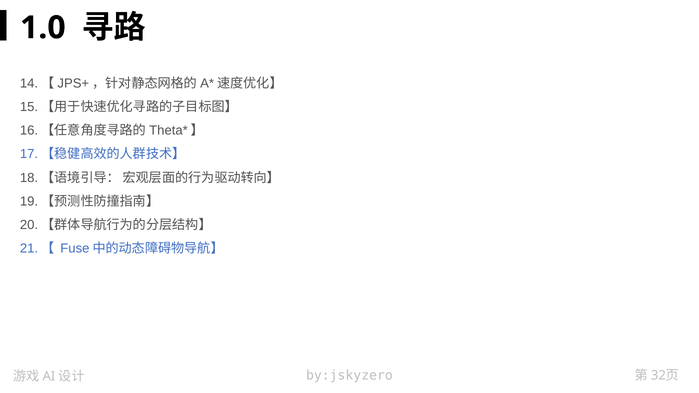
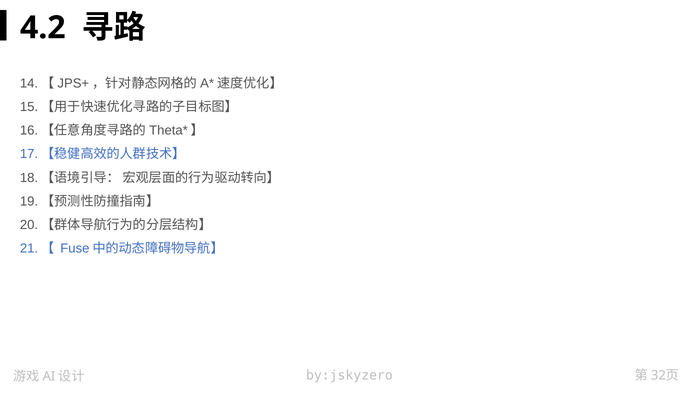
1.0: 1.0 -> 4.2
